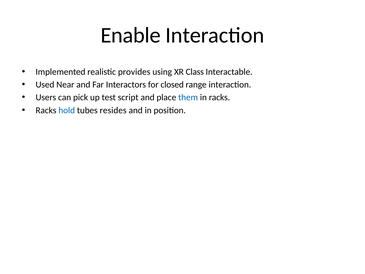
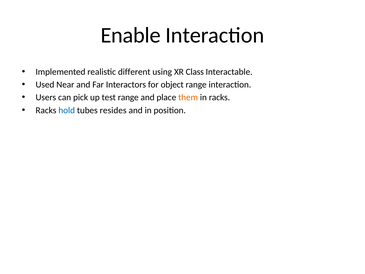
provides: provides -> different
closed: closed -> object
test script: script -> range
them colour: blue -> orange
